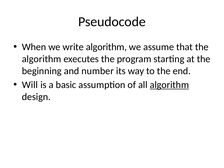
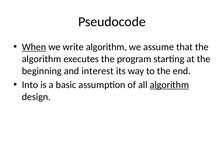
When underline: none -> present
number: number -> interest
Will: Will -> Into
